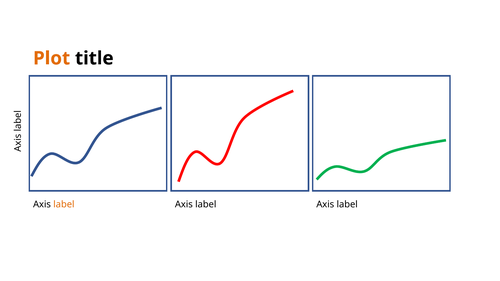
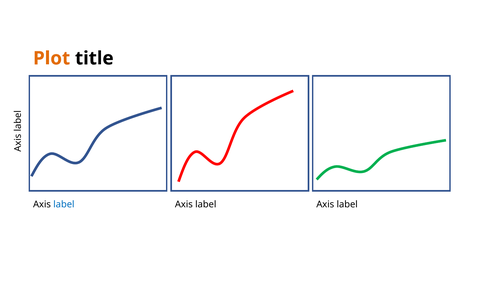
label at (64, 205) colour: orange -> blue
